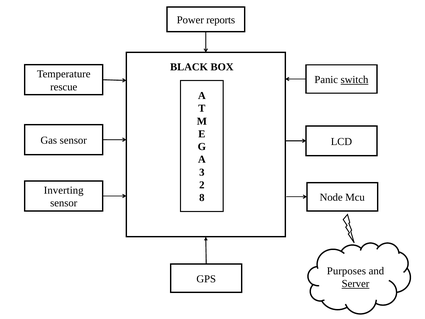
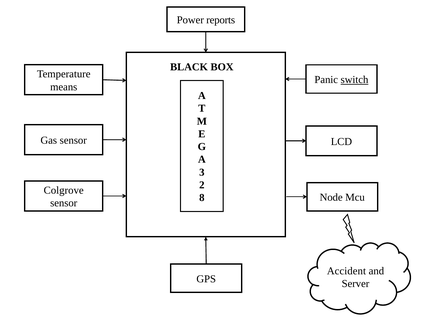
rescue: rescue -> means
Inverting: Inverting -> Colgrove
Purposes: Purposes -> Accident
Server underline: present -> none
